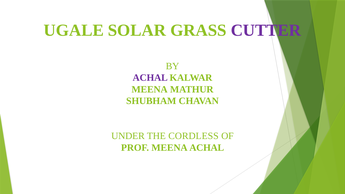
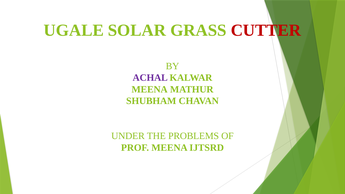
CUTTER colour: purple -> red
CORDLESS: CORDLESS -> PROBLEMS
MEENA ACHAL: ACHAL -> IJTSRD
